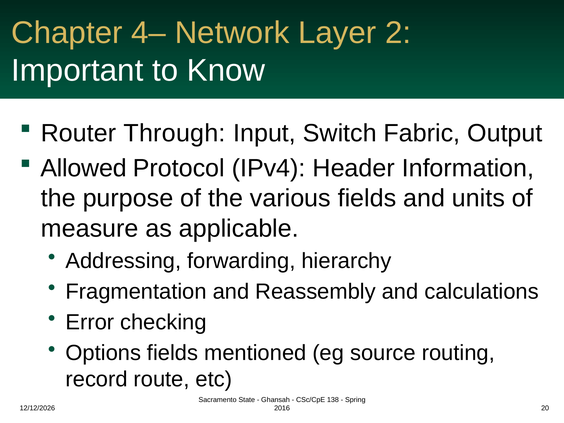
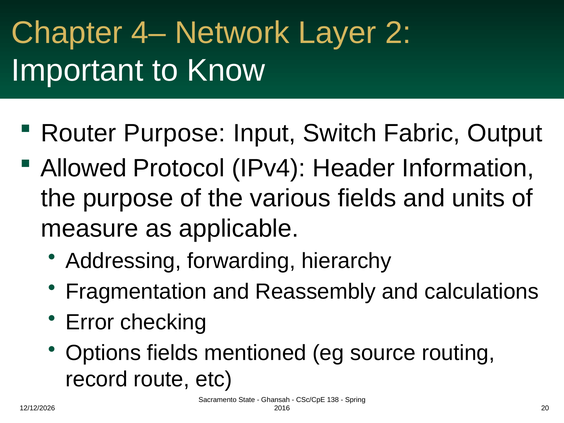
Router Through: Through -> Purpose
